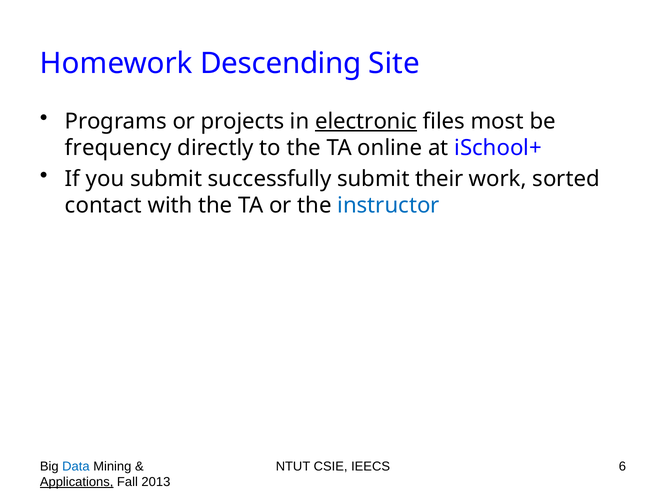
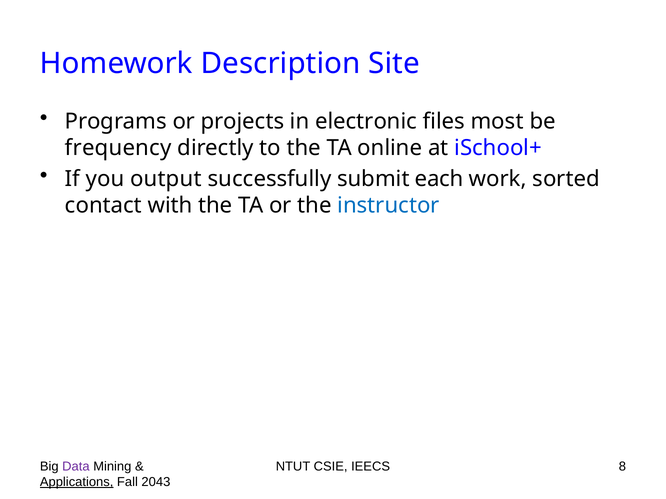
Descending: Descending -> Description
electronic underline: present -> none
you submit: submit -> output
their: their -> each
Data colour: blue -> purple
6: 6 -> 8
2013: 2013 -> 2043
